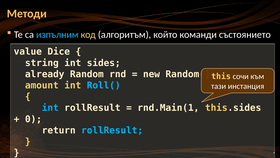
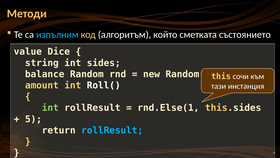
команди: команди -> сметката
already: already -> balance
Roll( colour: light blue -> white
int at (50, 108) colour: light blue -> light green
rnd.Main(1: rnd.Main(1 -> rnd.Else(1
0: 0 -> 5
